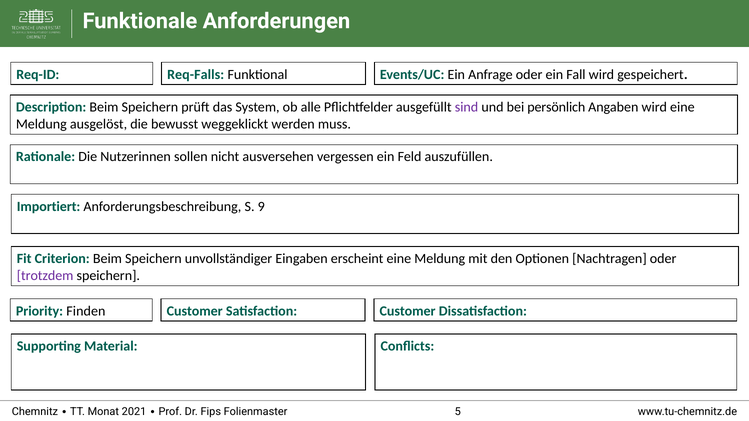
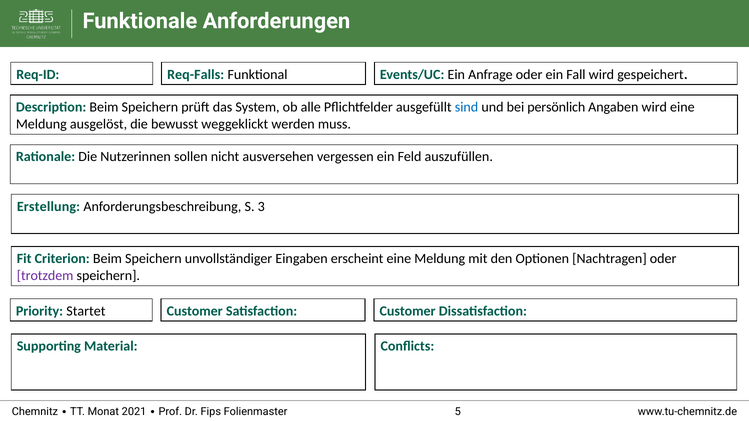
sind colour: purple -> blue
Importiert: Importiert -> Erstellung
9: 9 -> 3
Finden: Finden -> Startet
